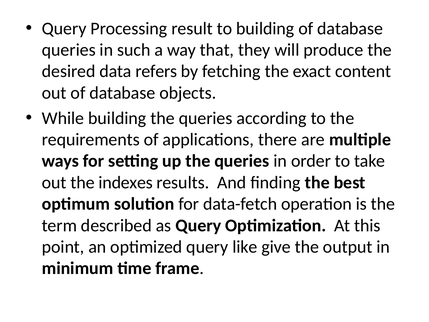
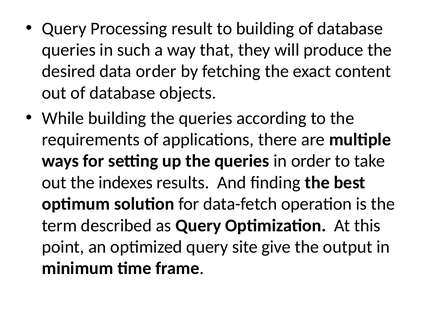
data refers: refers -> order
like: like -> site
